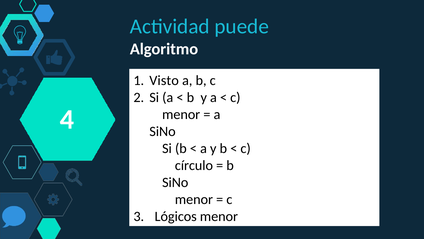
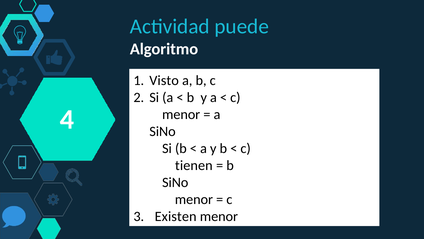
círculo: círculo -> tienen
Lógicos: Lógicos -> Existen
